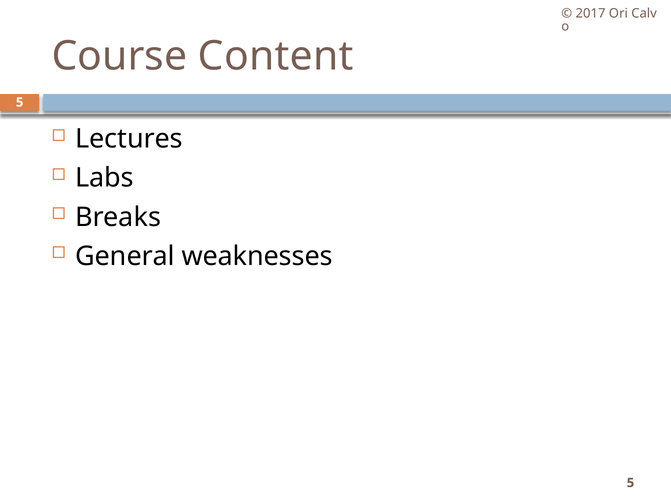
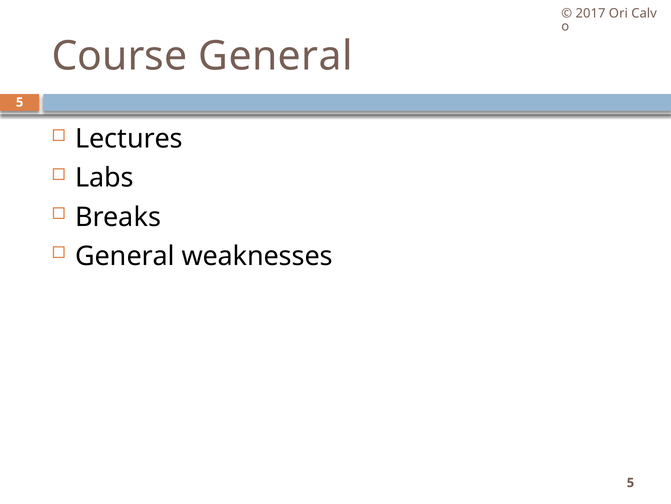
Course Content: Content -> General
